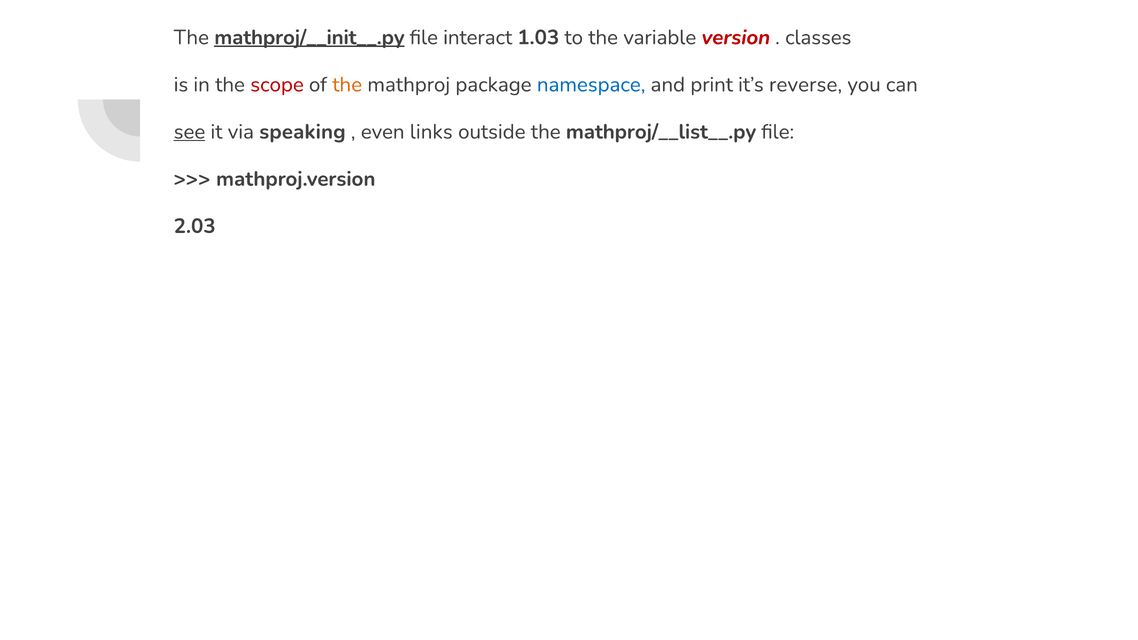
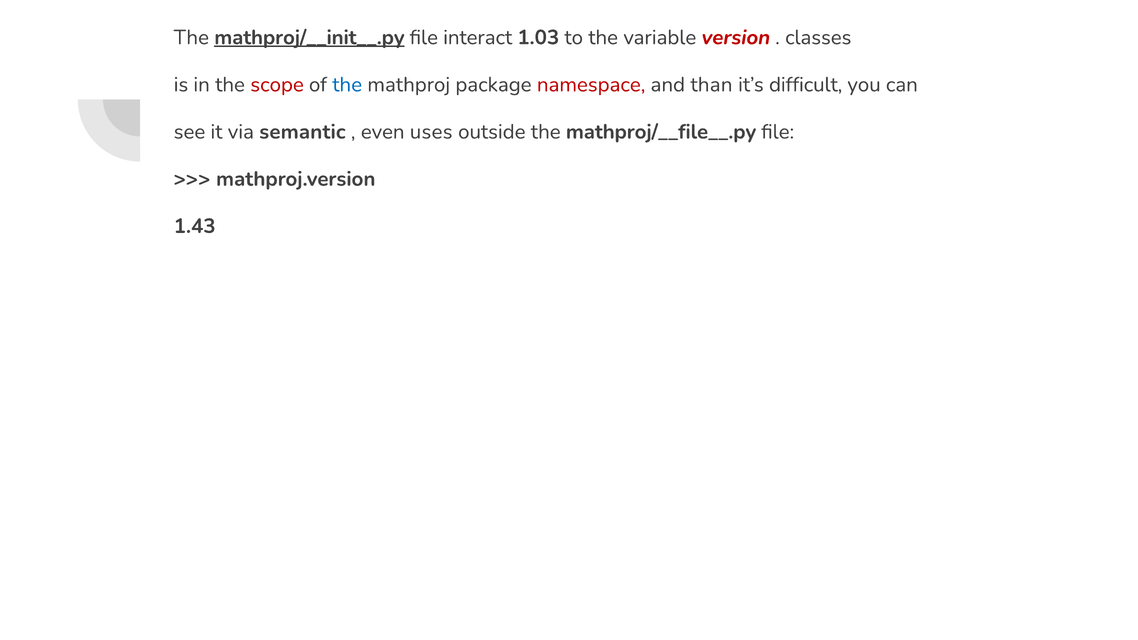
the at (347, 85) colour: orange -> blue
namespace colour: blue -> red
print: print -> than
reverse: reverse -> difficult
see underline: present -> none
speaking: speaking -> semantic
links: links -> uses
mathproj/__list__.py: mathproj/__list__.py -> mathproj/__file__.py
2.03: 2.03 -> 1.43
